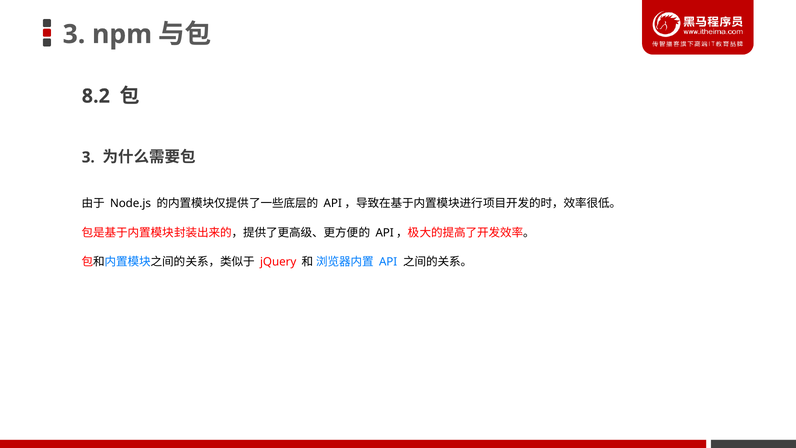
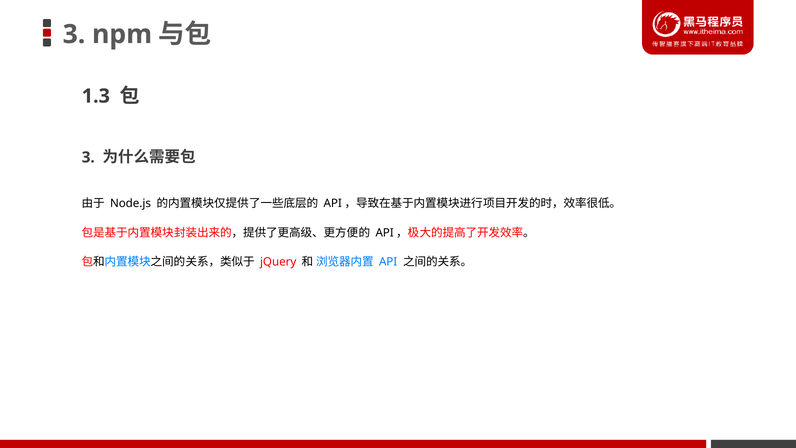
8.2: 8.2 -> 1.3
